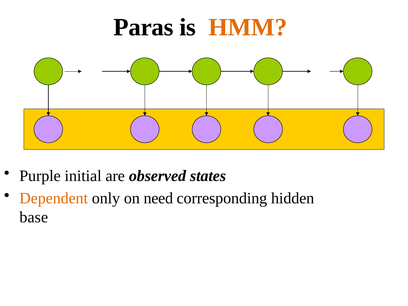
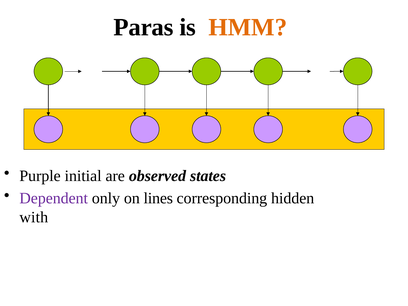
Dependent colour: orange -> purple
need: need -> lines
base: base -> with
